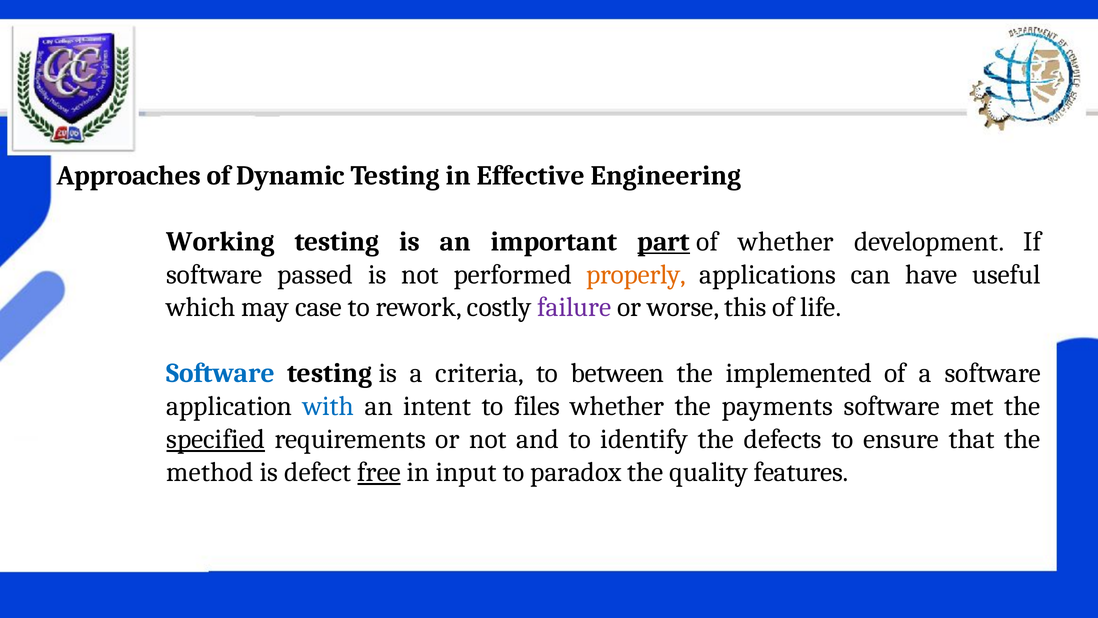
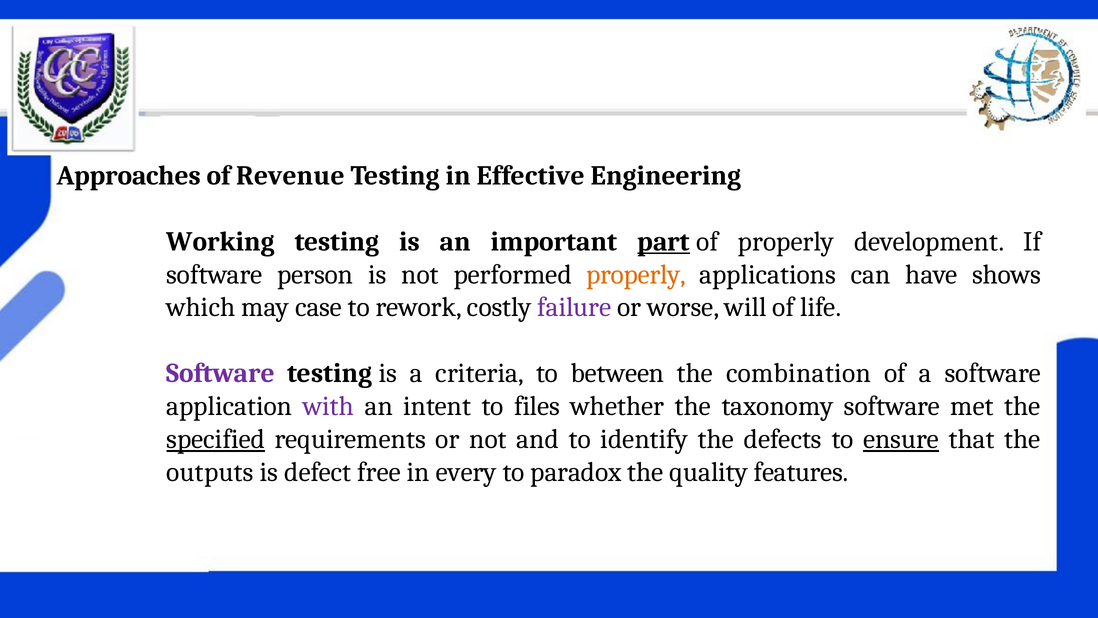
Dynamic: Dynamic -> Revenue
of whether: whether -> properly
passed: passed -> person
useful: useful -> shows
this: this -> will
Software at (221, 373) colour: blue -> purple
implemented: implemented -> combination
with colour: blue -> purple
payments: payments -> taxonomy
ensure underline: none -> present
method: method -> outputs
free underline: present -> none
input: input -> every
